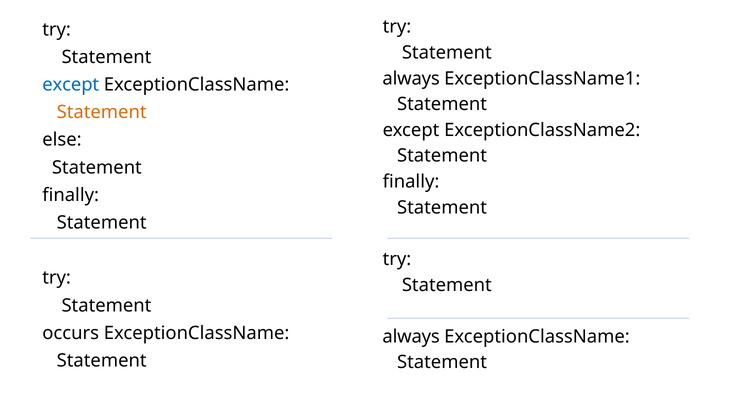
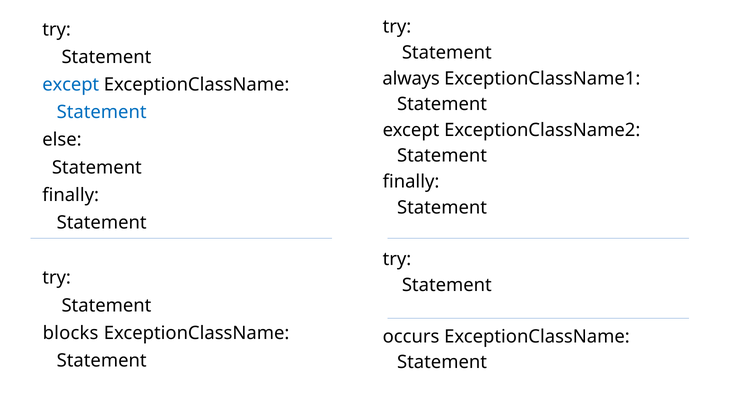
Statement at (102, 112) colour: orange -> blue
occurs: occurs -> blocks
always at (411, 337): always -> occurs
